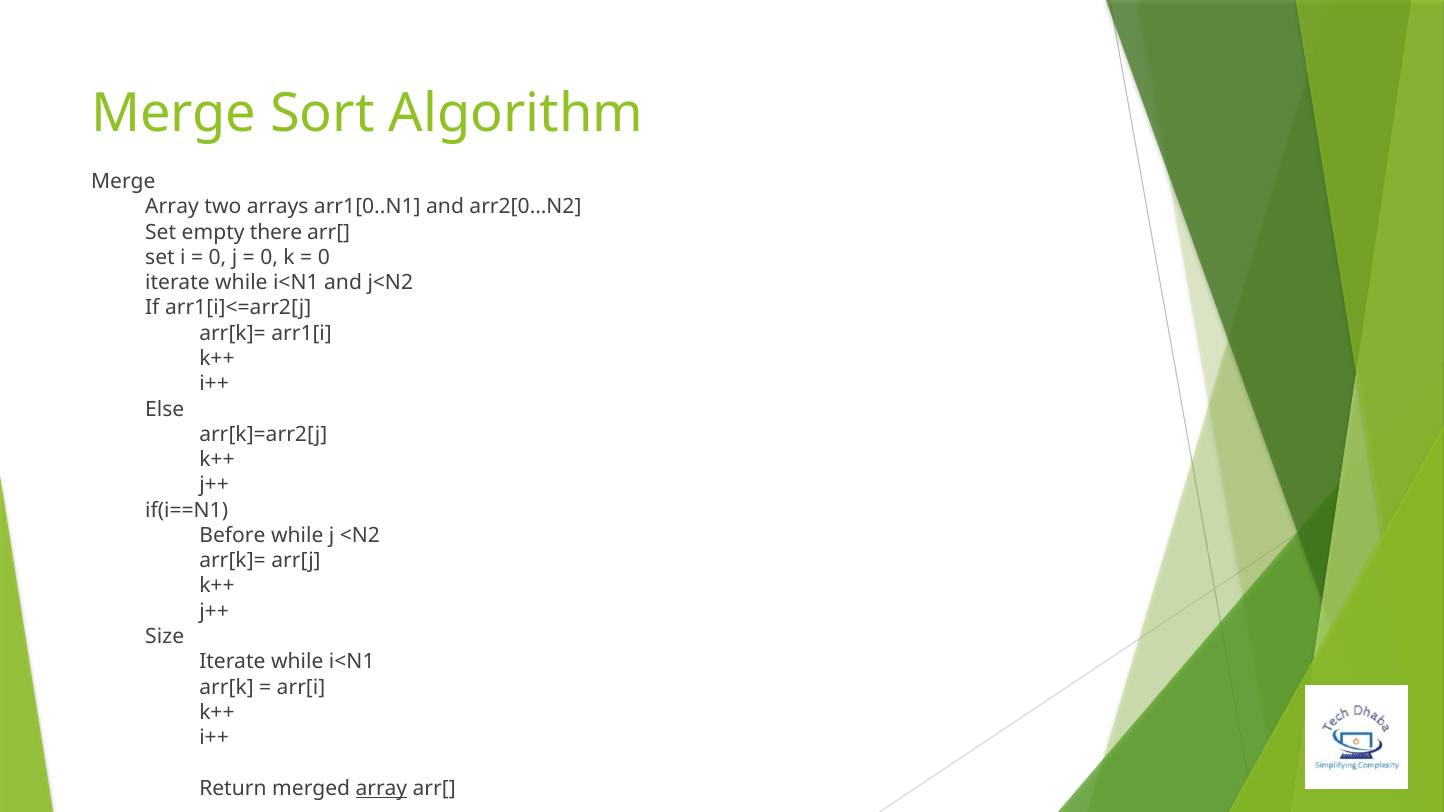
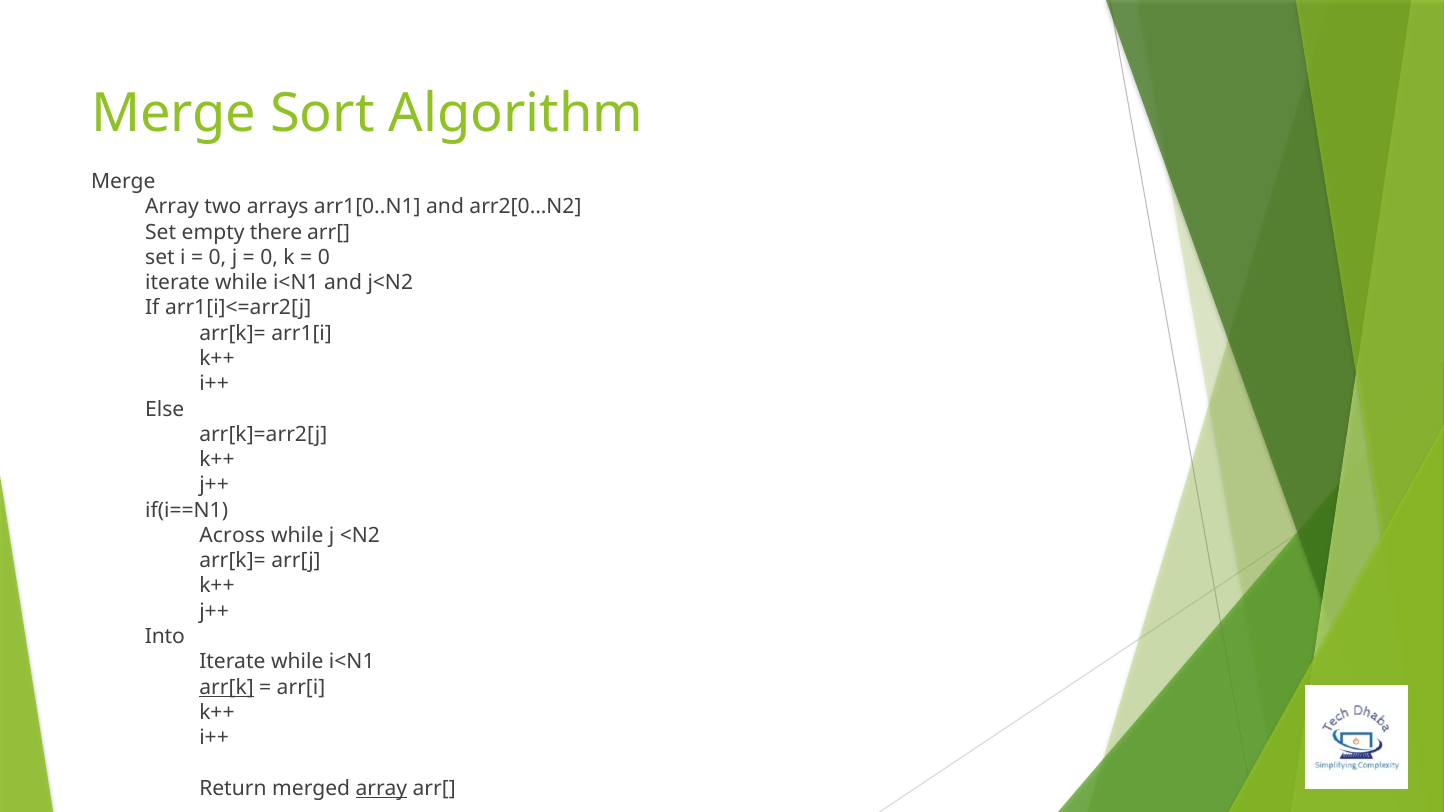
Before: Before -> Across
Size: Size -> Into
arr[k underline: none -> present
